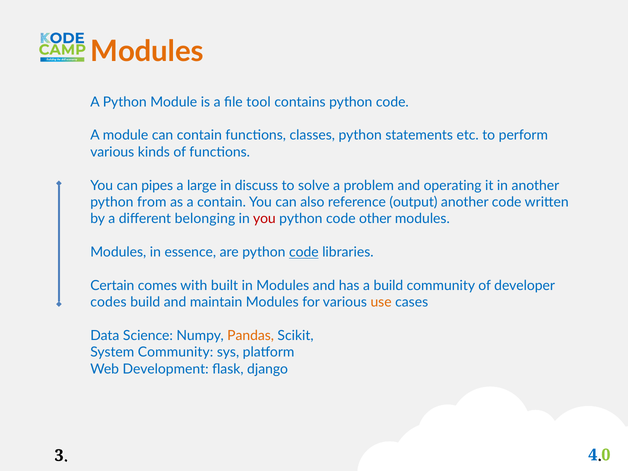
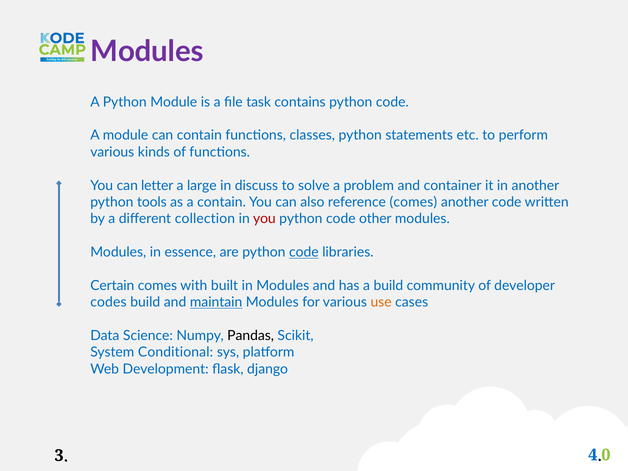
Modules at (147, 52) colour: orange -> purple
tool: tool -> task
pipes: pipes -> letter
operating: operating -> container
from: from -> tools
reference output: output -> comes
belonging: belonging -> collection
maintain underline: none -> present
Pandas colour: orange -> black
System Community: Community -> Conditional
